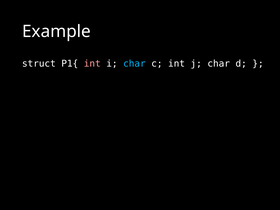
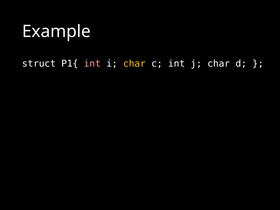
char at (134, 64) colour: light blue -> yellow
